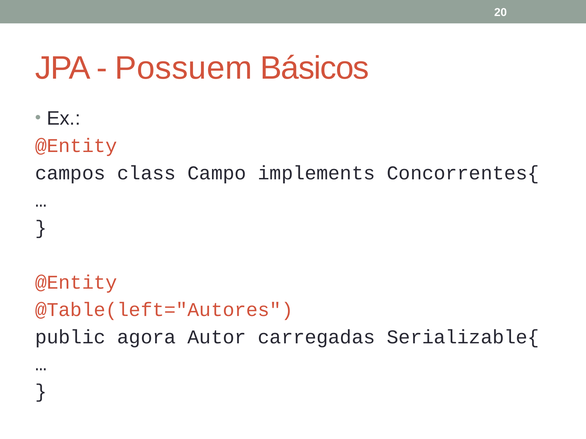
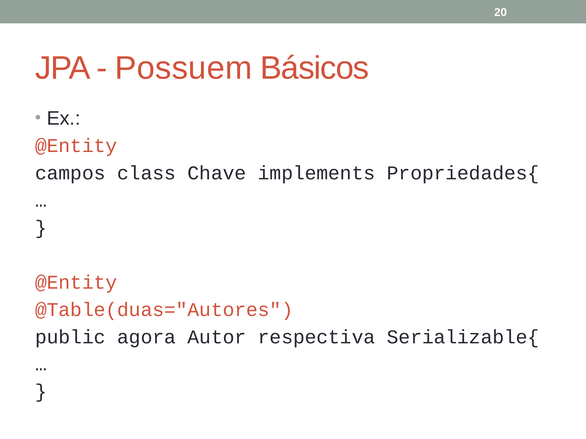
Campo: Campo -> Chave
Concorrentes{: Concorrentes{ -> Propriedades{
@Table(left="Autores: @Table(left="Autores -> @Table(duas="Autores
carregadas: carregadas -> respectiva
